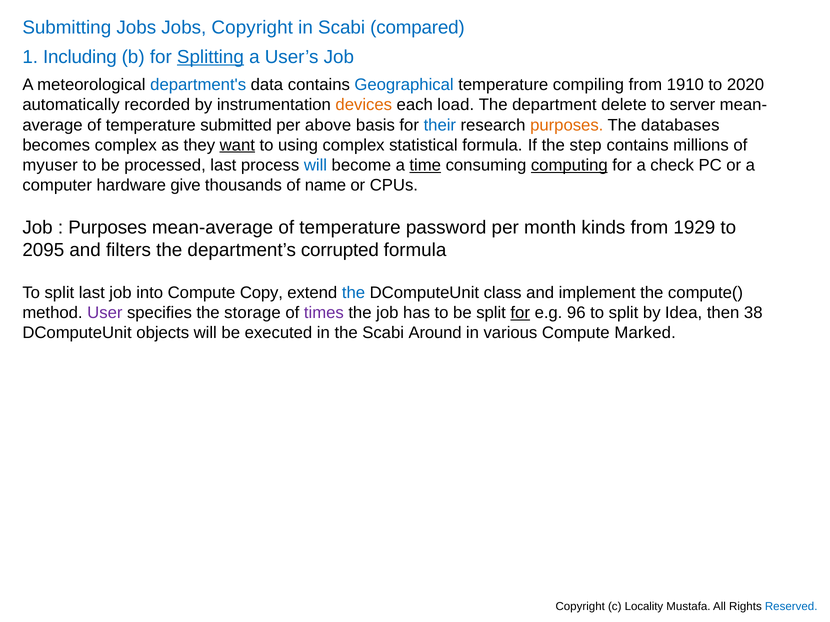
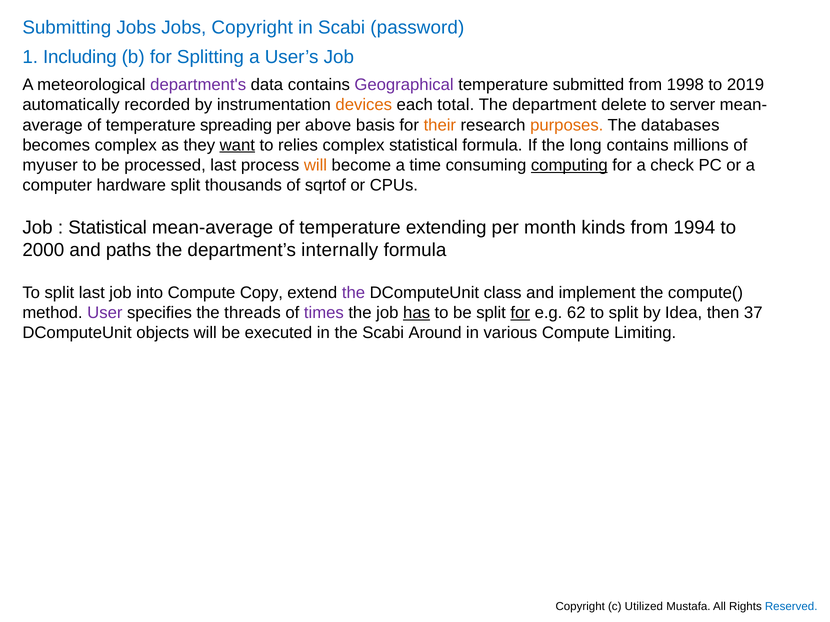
compared: compared -> password
Splitting underline: present -> none
department's colour: blue -> purple
Geographical colour: blue -> purple
compiling: compiling -> submitted
1910: 1910 -> 1998
2020: 2020 -> 2019
load: load -> total
submitted: submitted -> spreading
their colour: blue -> orange
using: using -> relies
step: step -> long
will at (315, 165) colour: blue -> orange
time underline: present -> none
hardware give: give -> split
name: name -> sqrtof
Purposes at (108, 228): Purposes -> Statistical
password: password -> extending
1929: 1929 -> 1994
2095: 2095 -> 2000
filters: filters -> paths
corrupted: corrupted -> internally
the at (354, 293) colour: blue -> purple
storage: storage -> threads
has underline: none -> present
96: 96 -> 62
38: 38 -> 37
Marked: Marked -> Limiting
Locality: Locality -> Utilized
